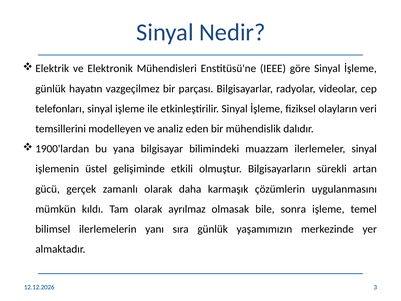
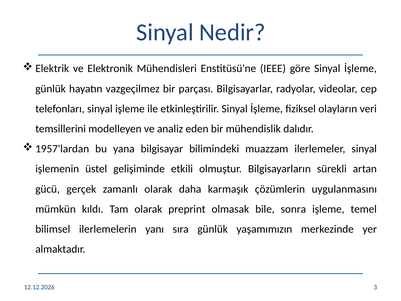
1900'lardan: 1900'lardan -> 1957'lardan
ayrılmaz: ayrılmaz -> preprint
